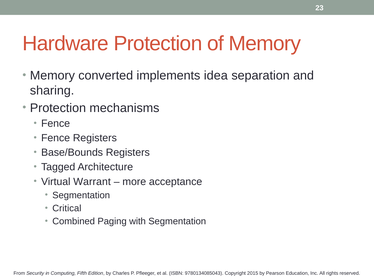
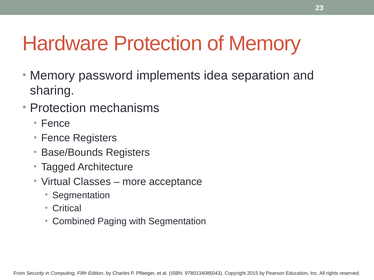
converted: converted -> password
Warrant: Warrant -> Classes
